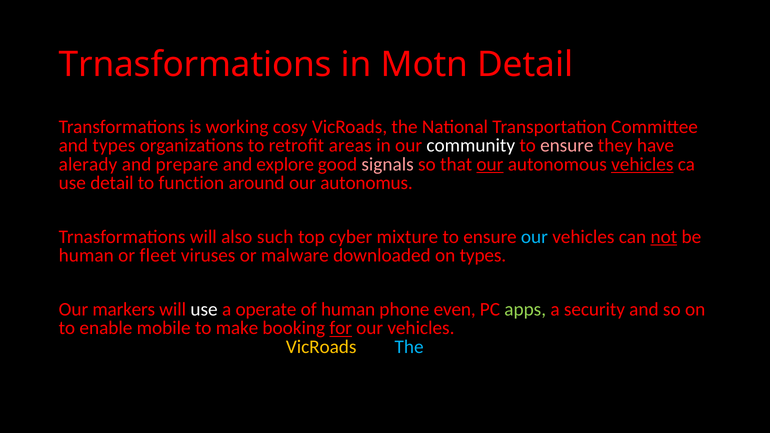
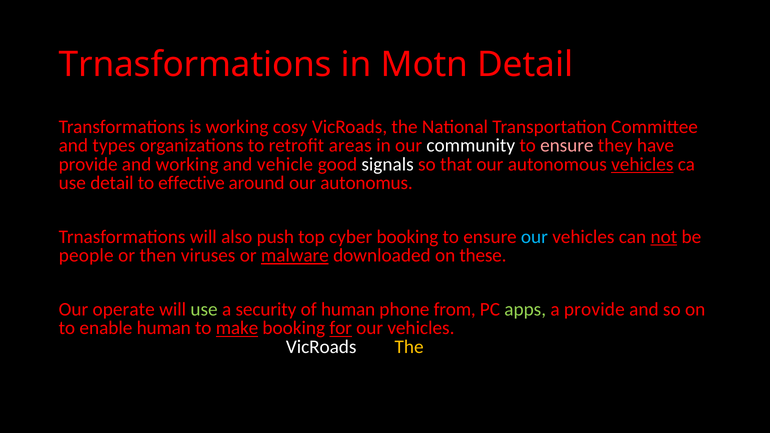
alerady at (88, 164): alerady -> provide
and prepare: prepare -> working
explore: explore -> vehicle
signals colour: pink -> white
our at (490, 164) underline: present -> none
function: function -> effective
such: such -> push
cyber mixture: mixture -> booking
human at (86, 256): human -> people
fleet: fleet -> then
malware underline: none -> present
on types: types -> these
Our markers: markers -> operate
use at (204, 309) colour: white -> light green
operate: operate -> security
even: even -> from
a security: security -> provide
enable mobile: mobile -> human
make underline: none -> present
VicRoads at (321, 347) colour: yellow -> white
The at (409, 347) colour: light blue -> yellow
